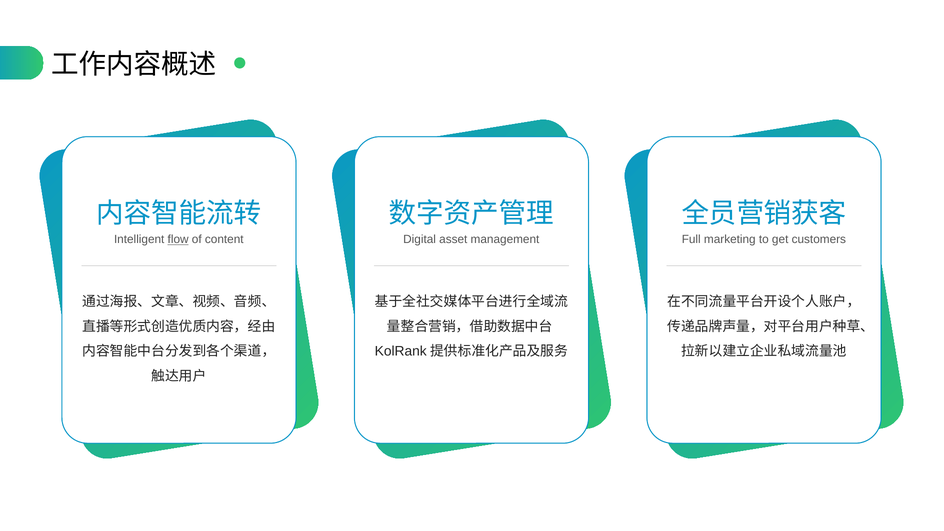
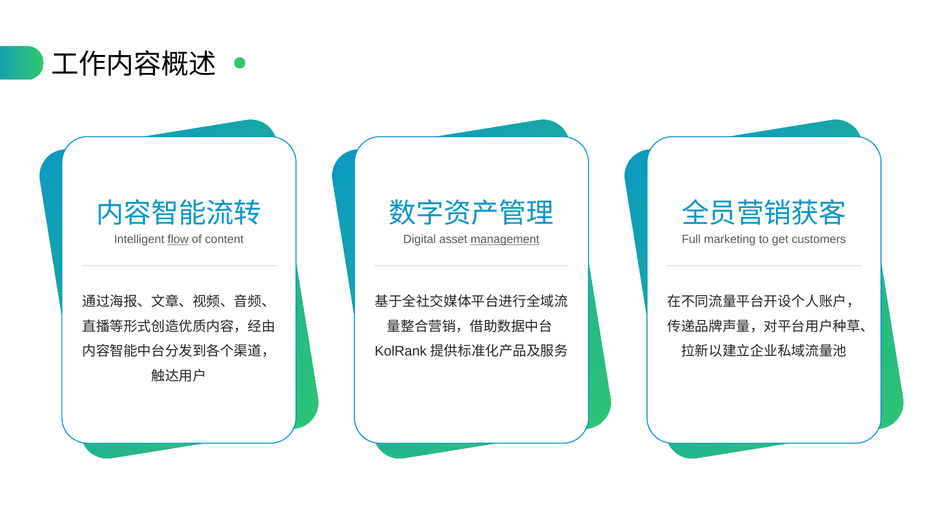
management underline: none -> present
